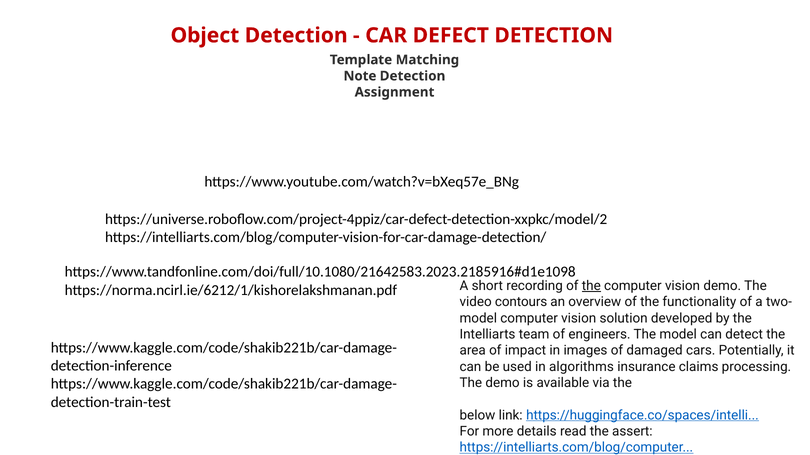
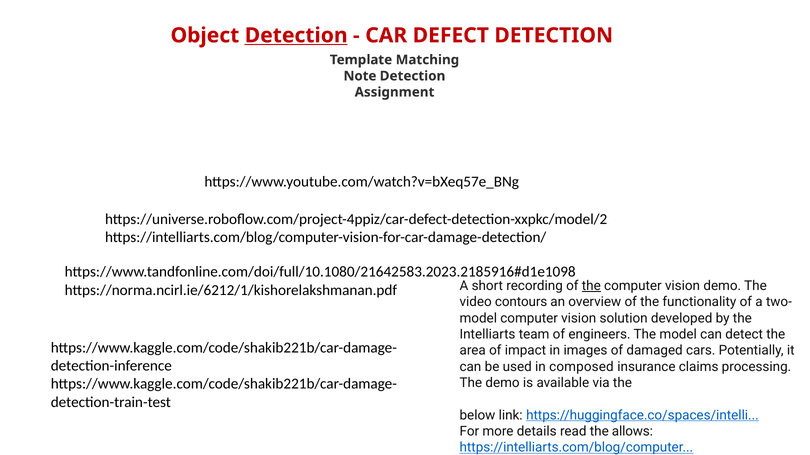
Detection at (296, 35) underline: none -> present
algorithms: algorithms -> composed
assert: assert -> allows
